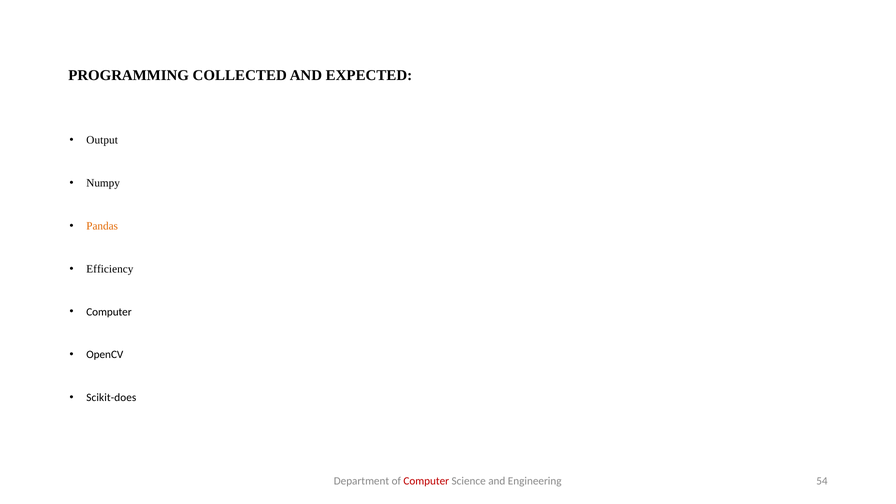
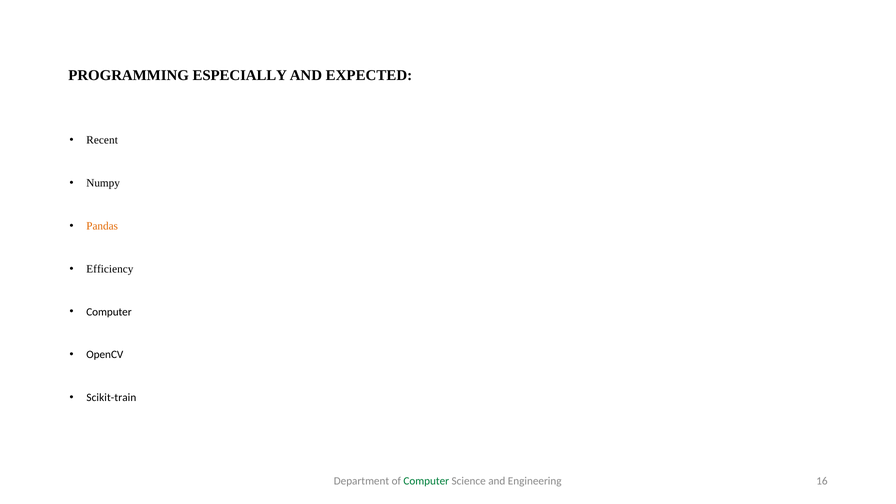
COLLECTED: COLLECTED -> ESPECIALLY
Output: Output -> Recent
Scikit-does: Scikit-does -> Scikit-train
Computer at (426, 481) colour: red -> green
54: 54 -> 16
